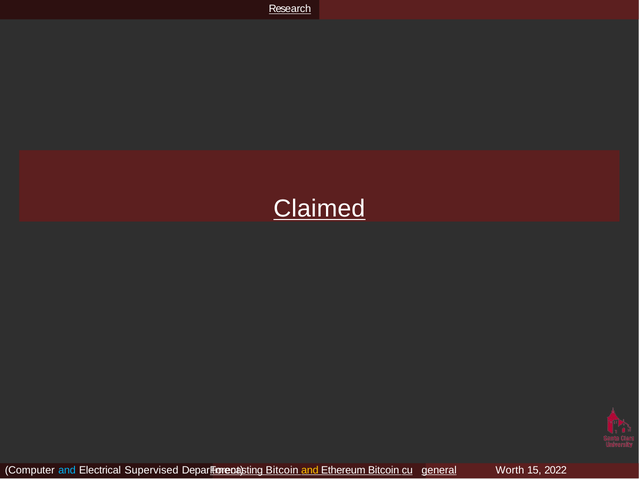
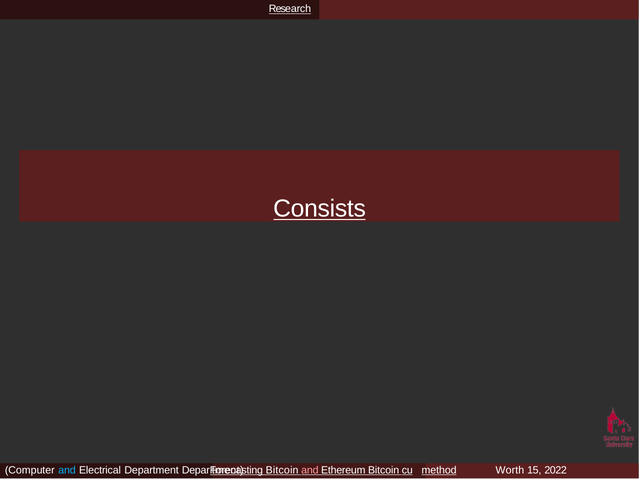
Claimed: Claimed -> Consists
Supervised: Supervised -> Department
and at (310, 471) colour: yellow -> pink
general: general -> method
